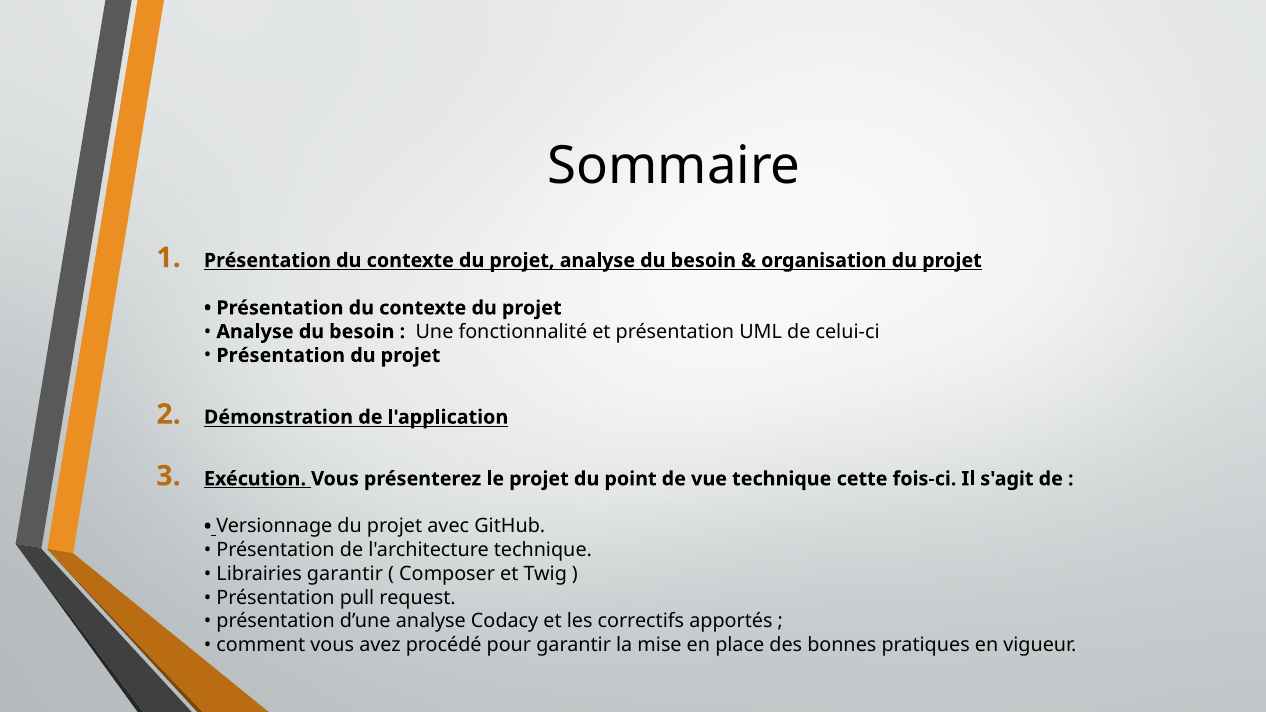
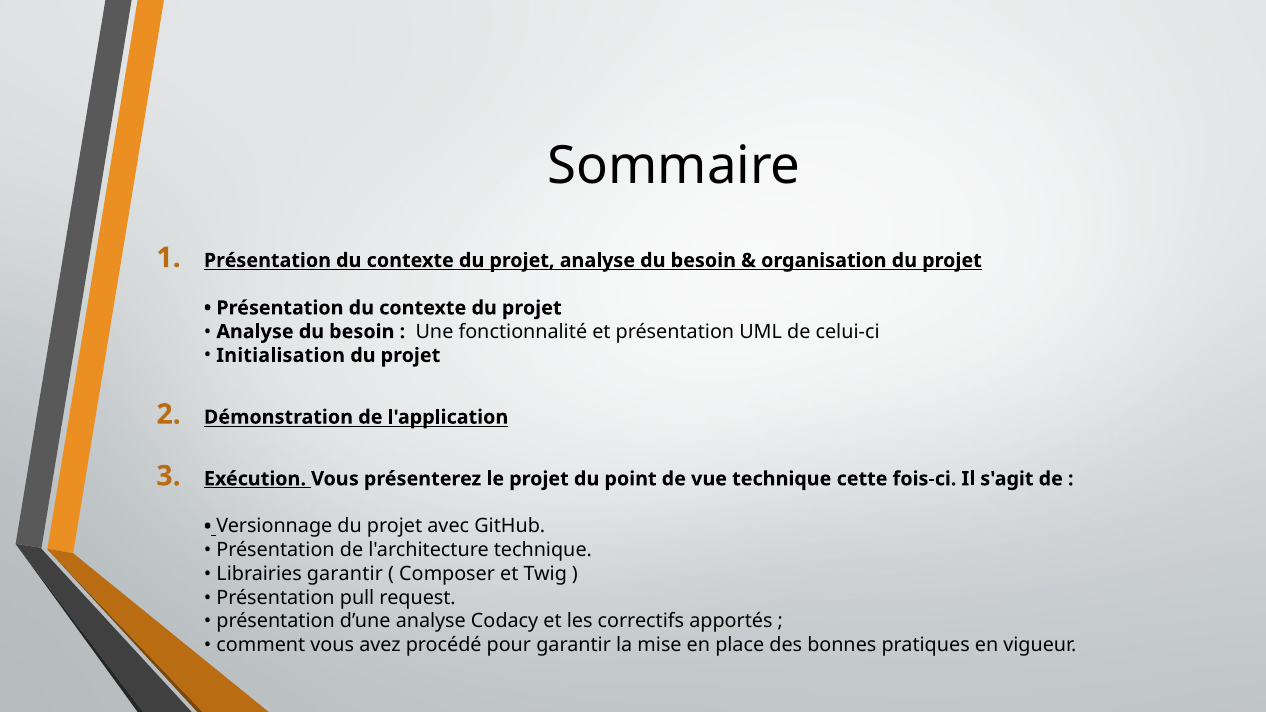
Présentation at (281, 355): Présentation -> Initialisation
